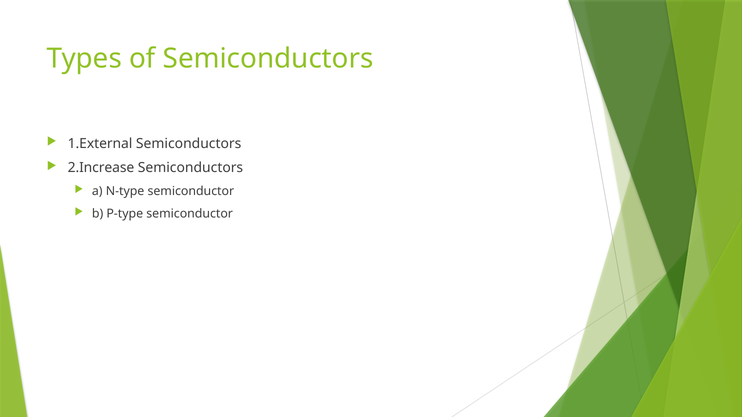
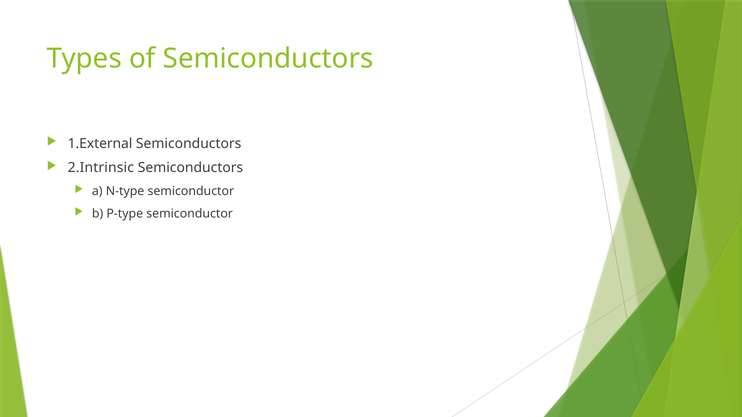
2.Increase: 2.Increase -> 2.Intrinsic
